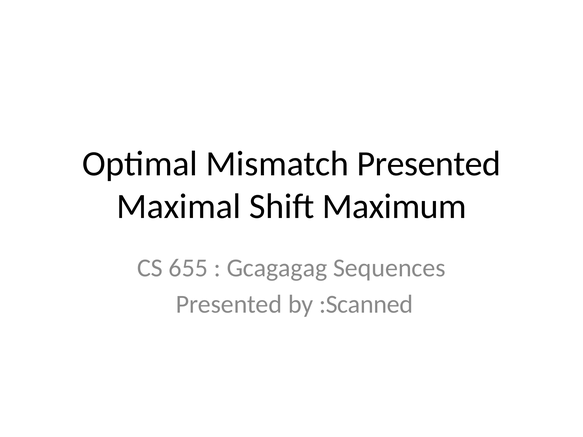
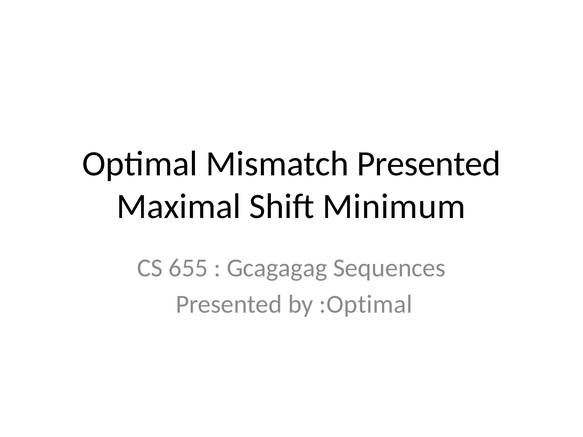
Maximum: Maximum -> Minimum
:Scanned: :Scanned -> :Optimal
